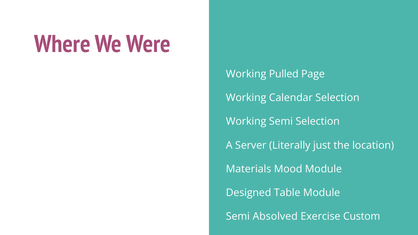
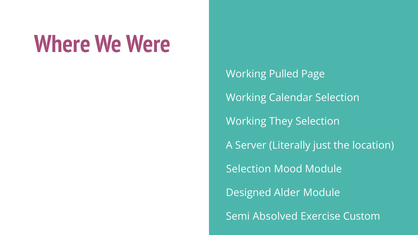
Working Semi: Semi -> They
Materials at (249, 169): Materials -> Selection
Table: Table -> Alder
